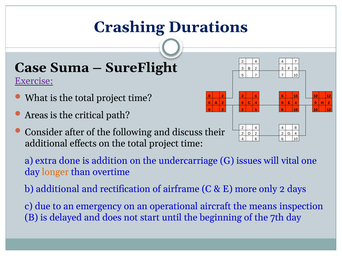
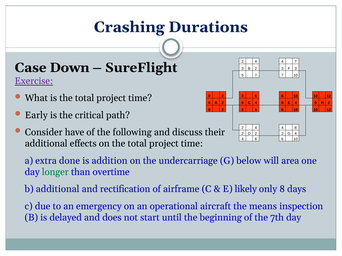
Suma: Suma -> Down
Areas: Areas -> Early
after: after -> have
issues: issues -> below
vital: vital -> area
longer colour: orange -> green
more: more -> likely
only 2: 2 -> 8
